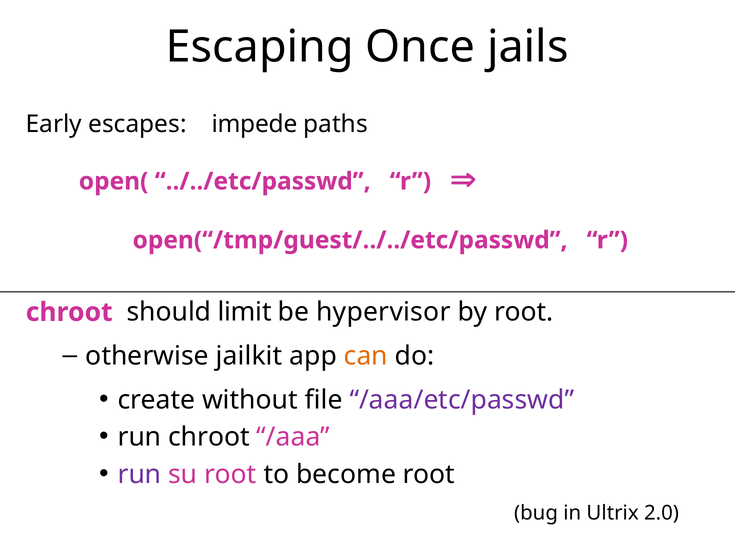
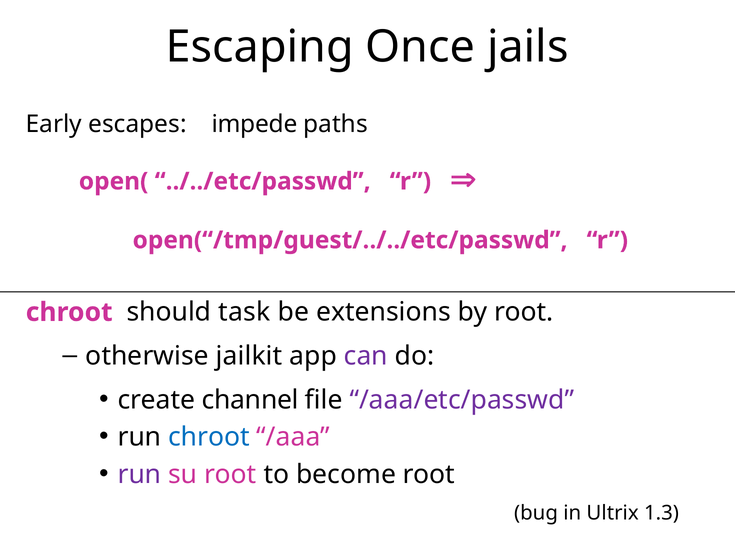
limit: limit -> task
hypervisor: hypervisor -> extensions
can colour: orange -> purple
without: without -> channel
chroot at (209, 437) colour: black -> blue
2.0: 2.0 -> 1.3
